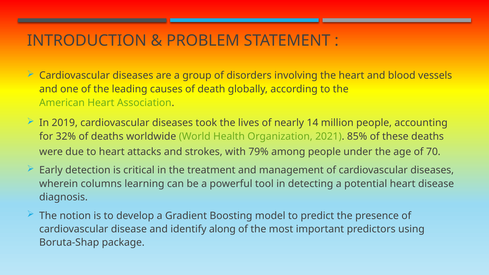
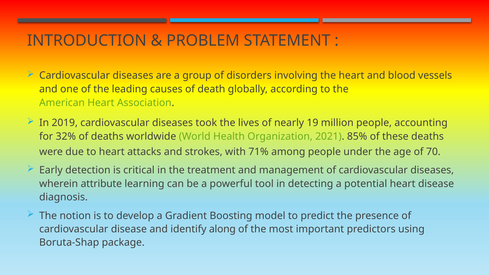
14: 14 -> 19
79%: 79% -> 71%
columns: columns -> attribute
